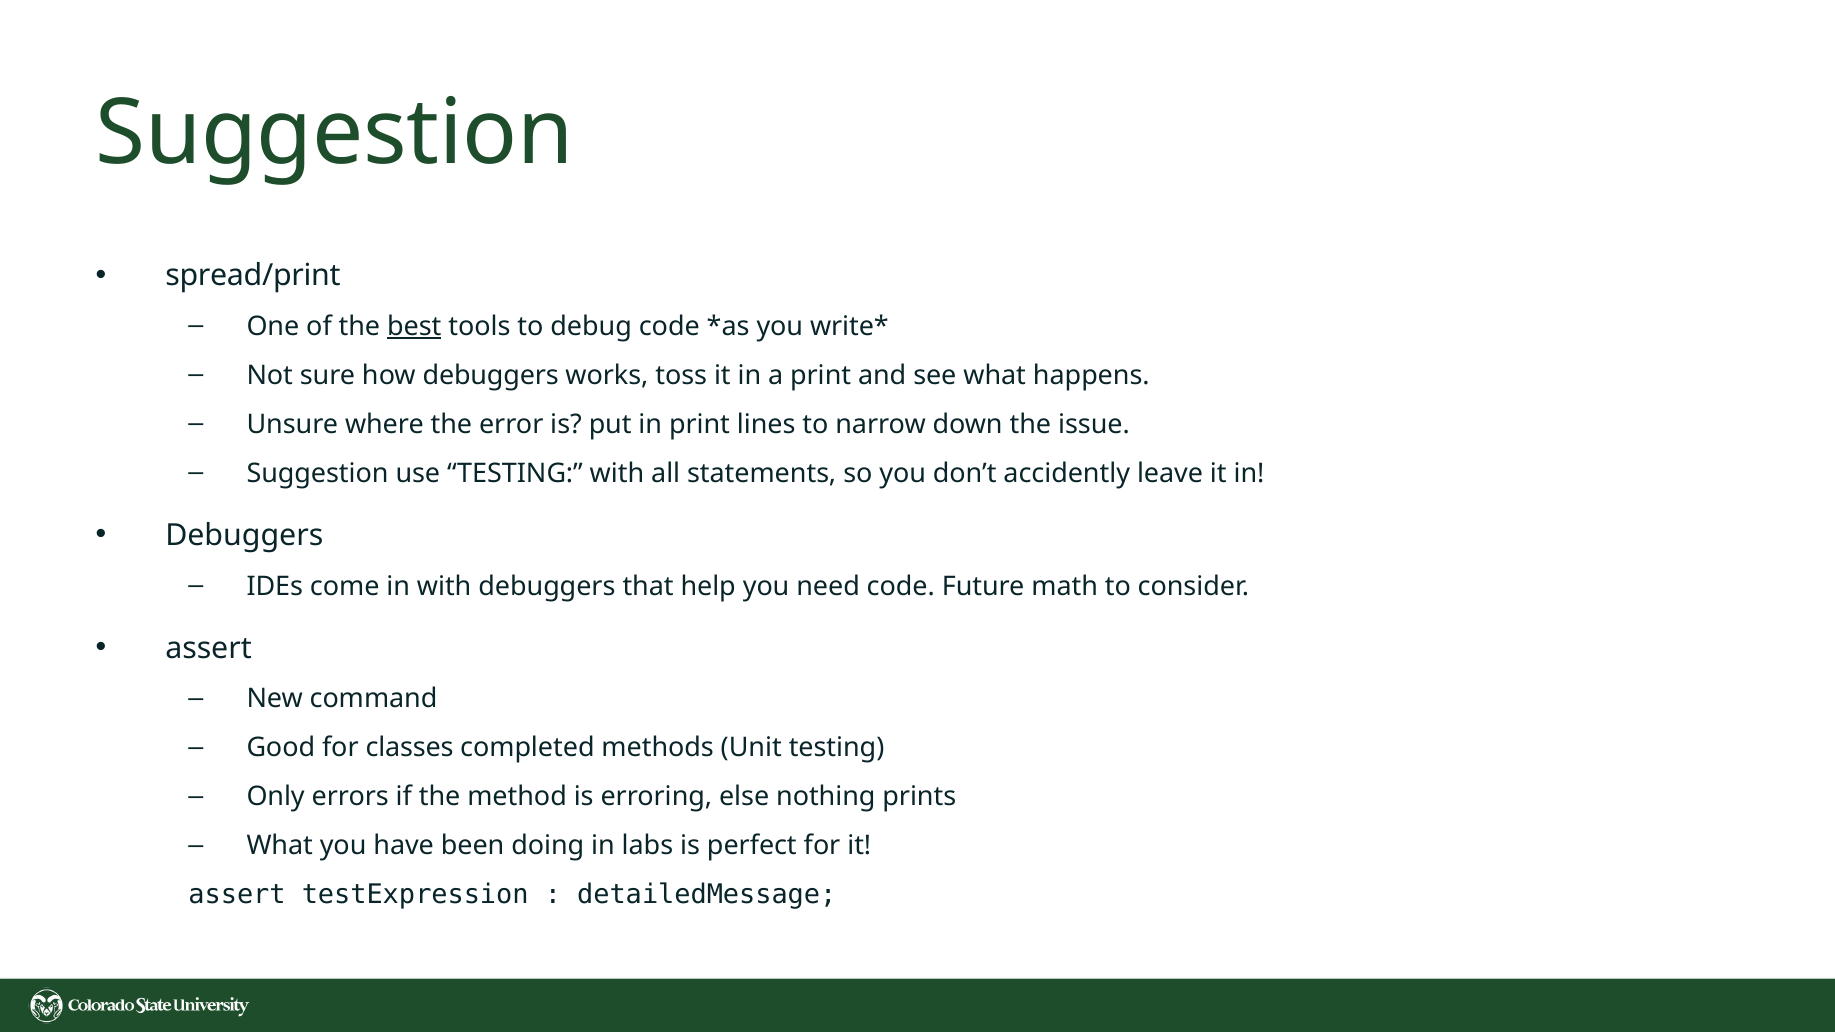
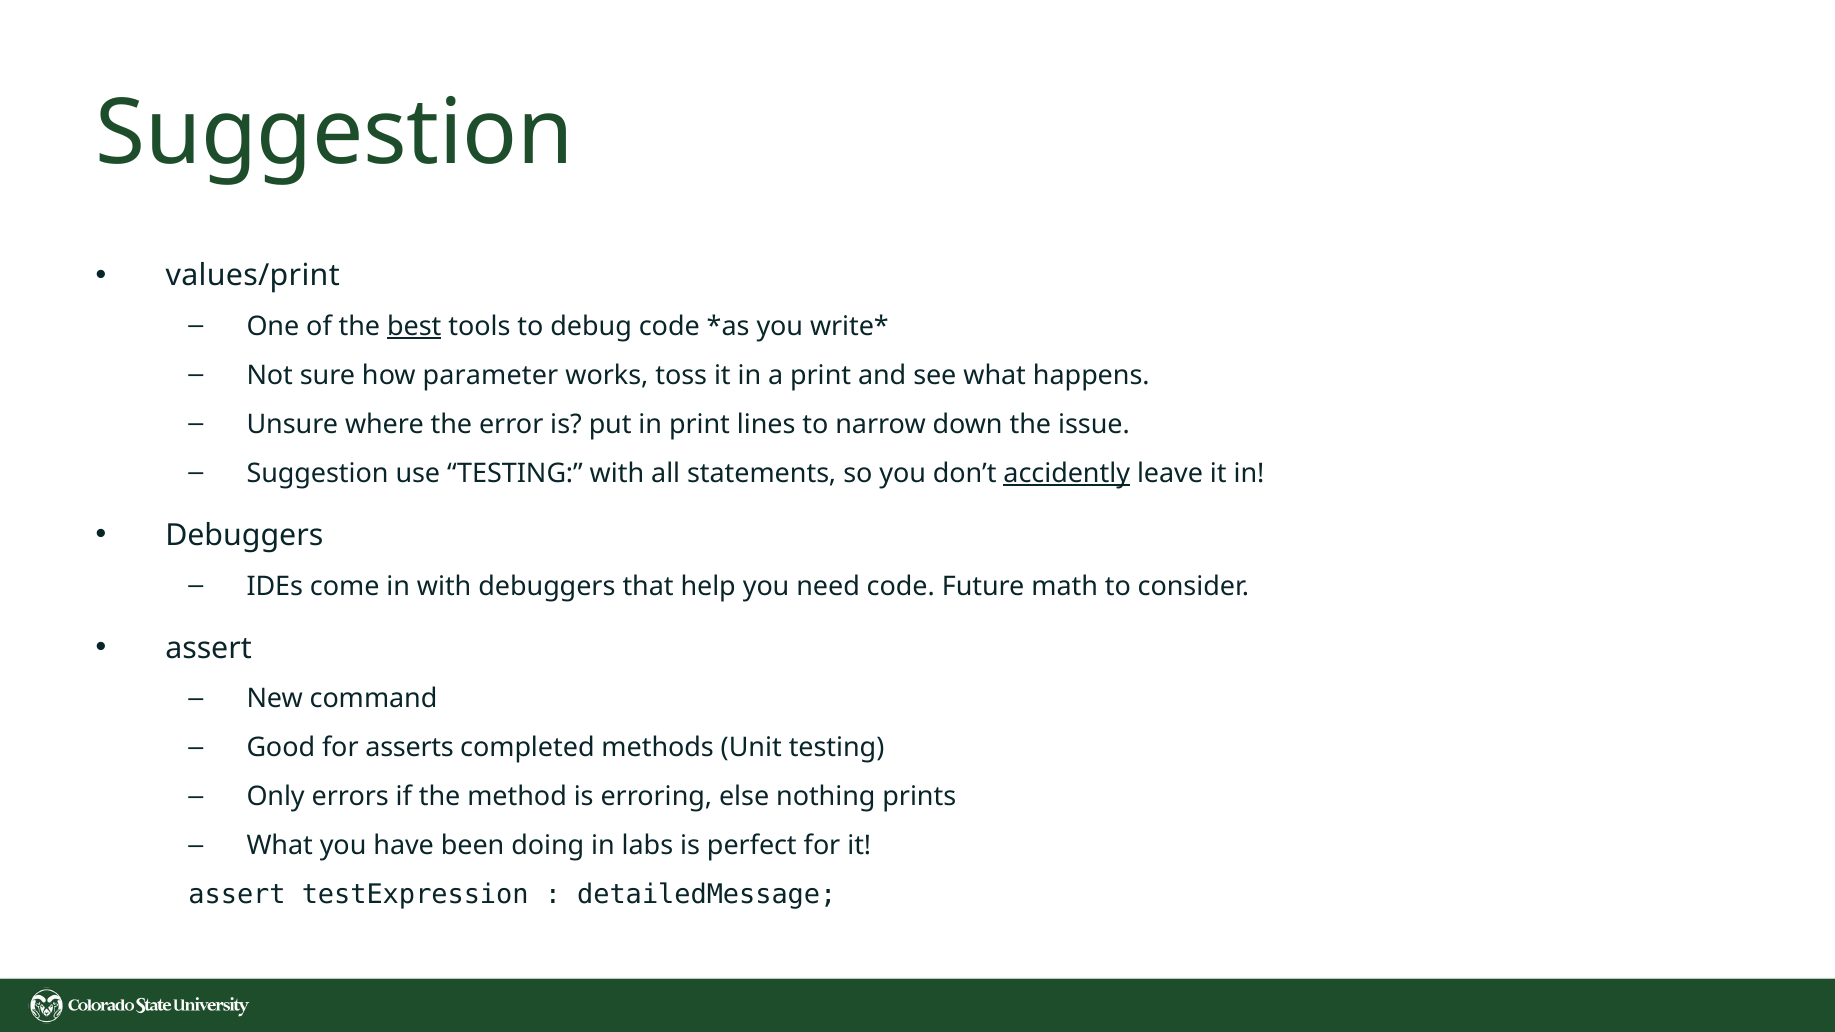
spread/print: spread/print -> values/print
how debuggers: debuggers -> parameter
accidently underline: none -> present
classes: classes -> asserts
